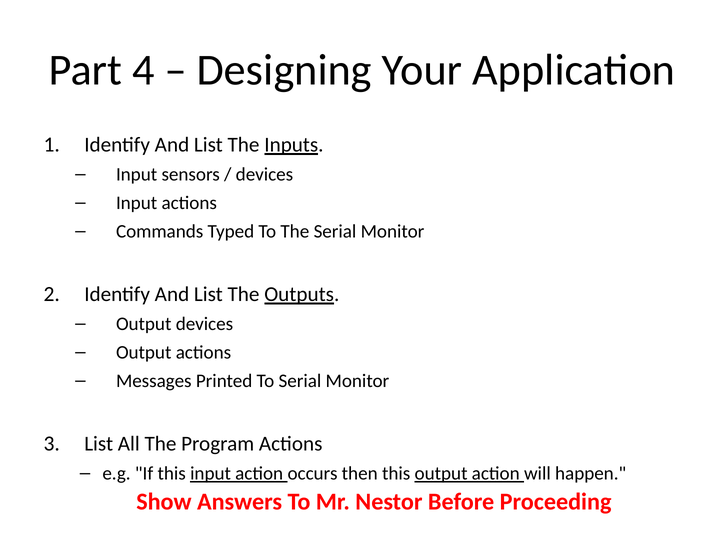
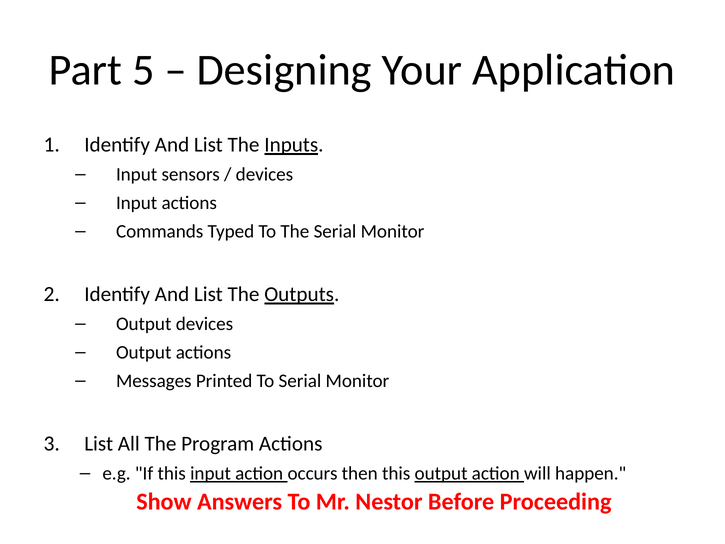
4: 4 -> 5
